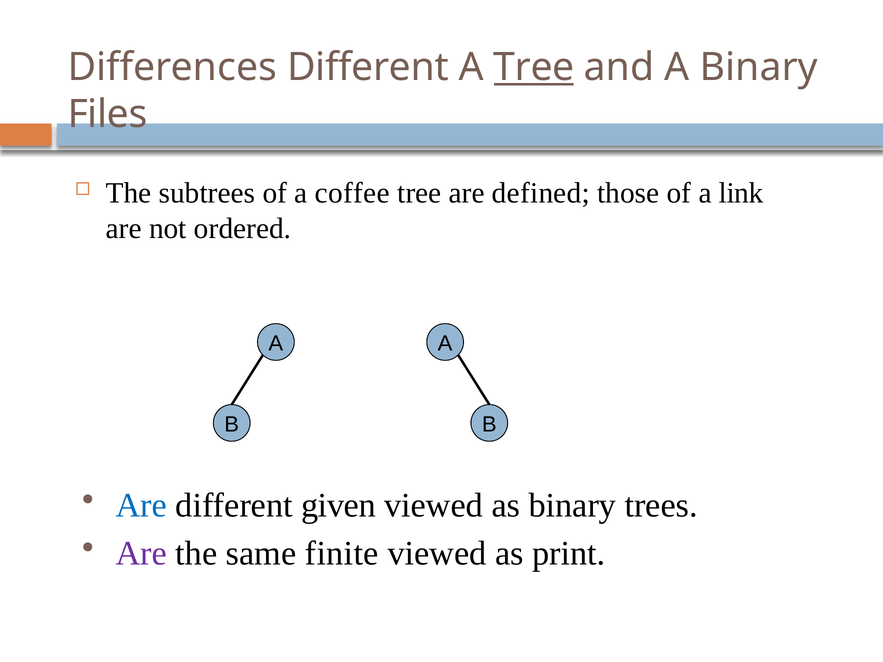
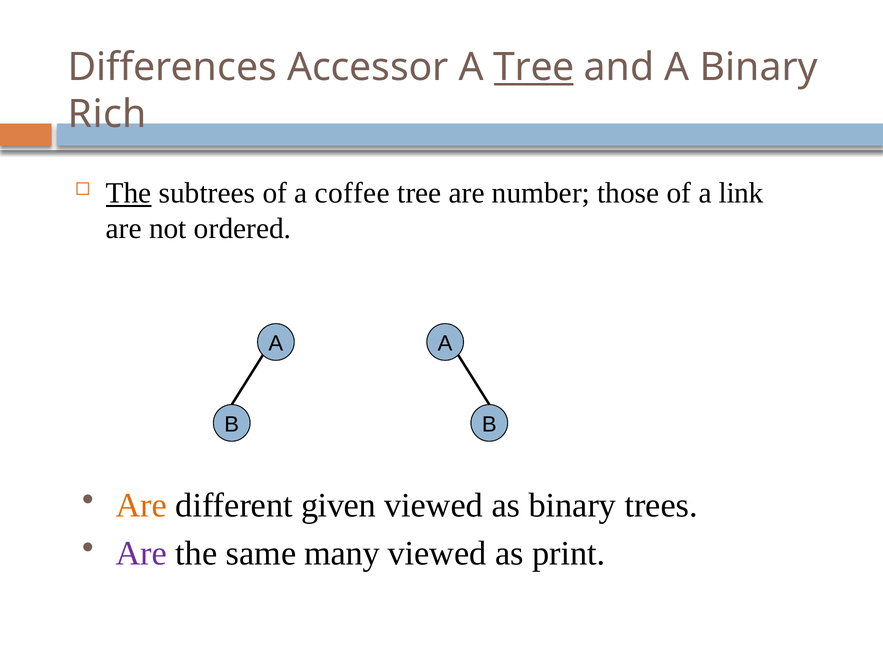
Differences Different: Different -> Accessor
Files: Files -> Rich
The at (129, 193) underline: none -> present
defined: defined -> number
Are at (141, 506) colour: blue -> orange
finite: finite -> many
